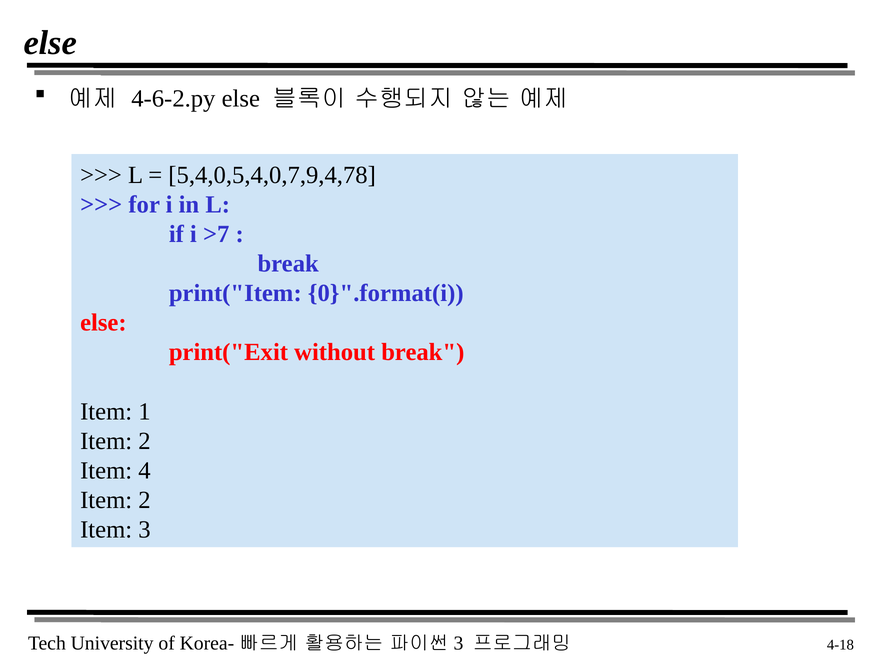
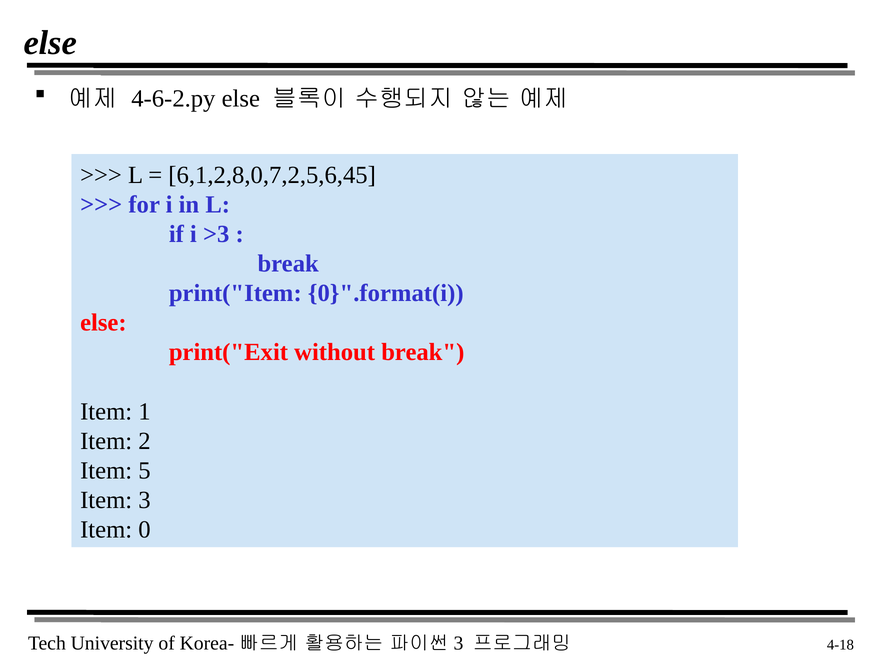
5,4,0,5,4,0,7,9,4,78: 5,4,0,5,4,0,7,9,4,78 -> 6,1,2,8,0,7,2,5,6,45
>7: >7 -> >3
4: 4 -> 5
2 at (145, 500): 2 -> 3
3: 3 -> 0
